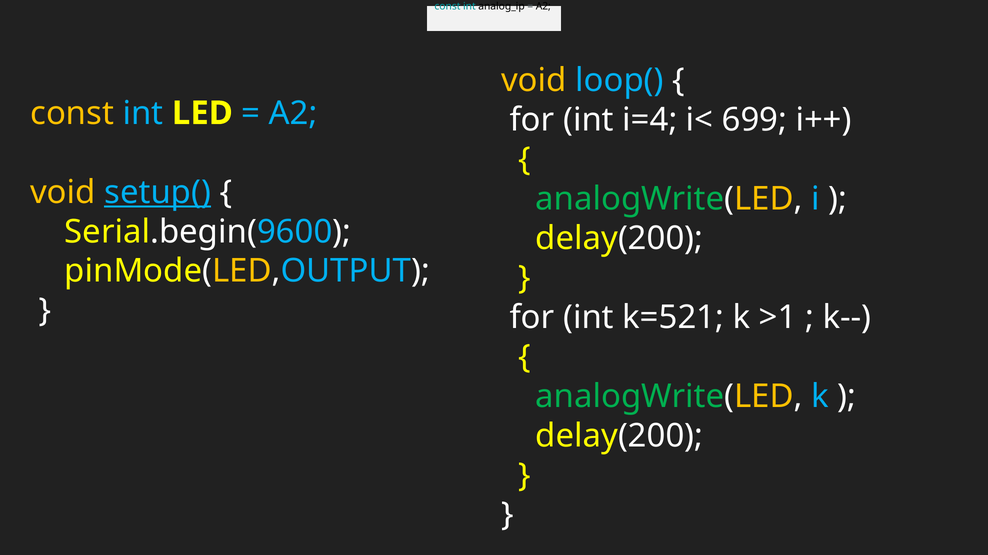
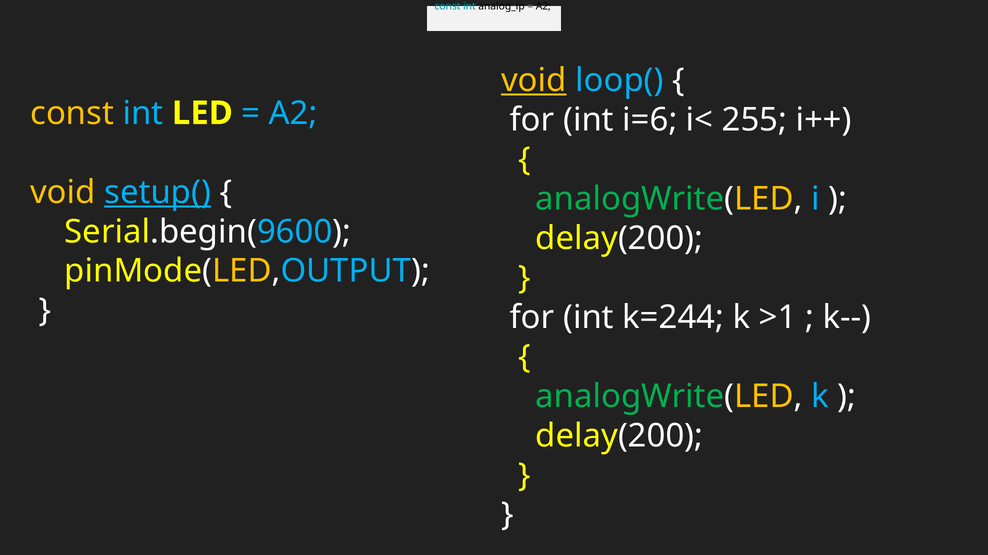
void at (534, 81) underline: none -> present
i=4: i=4 -> i=6
699: 699 -> 255
k=521: k=521 -> k=244
